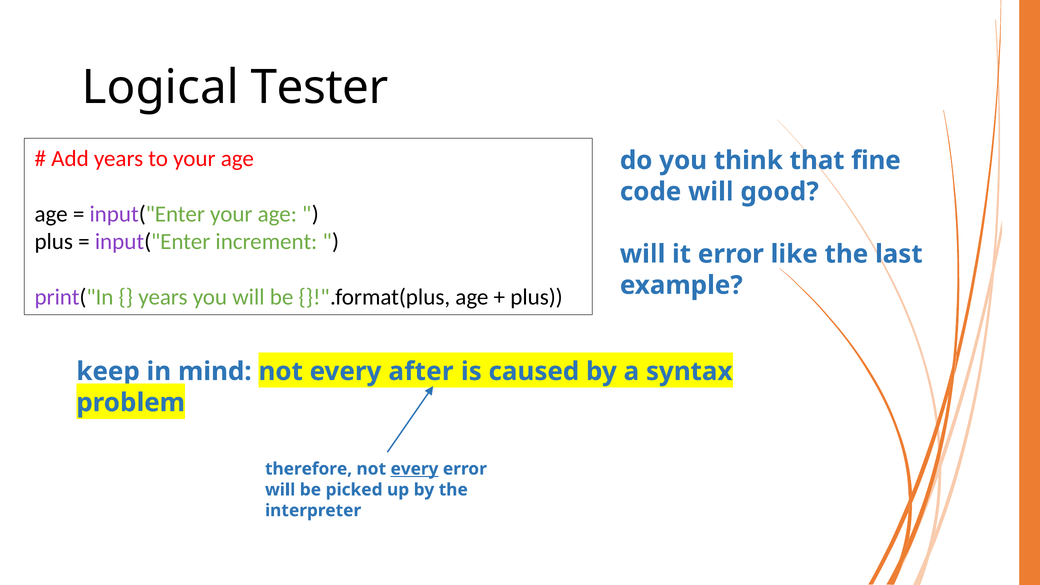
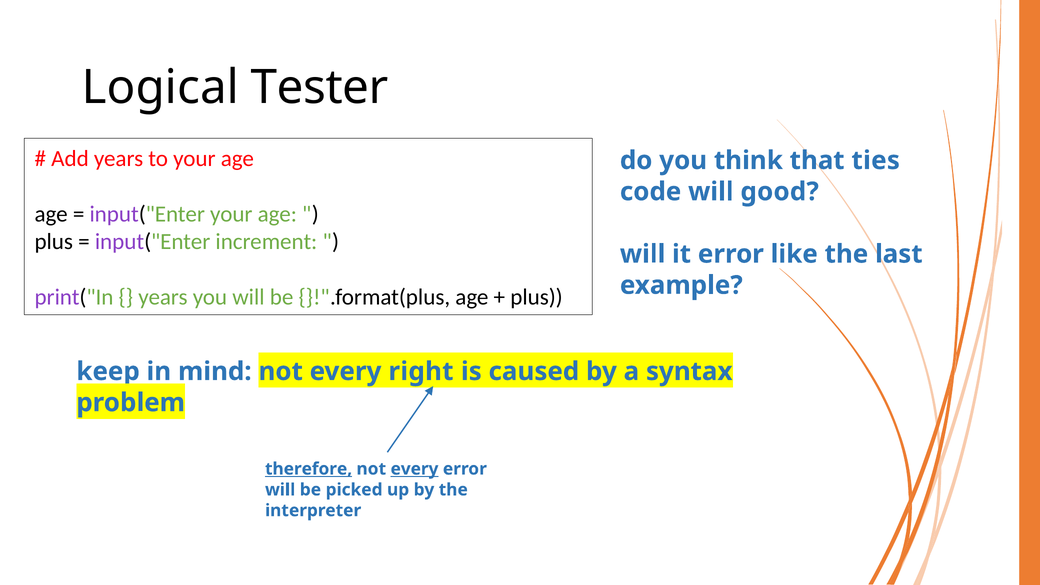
fine: fine -> ties
after: after -> right
therefore underline: none -> present
